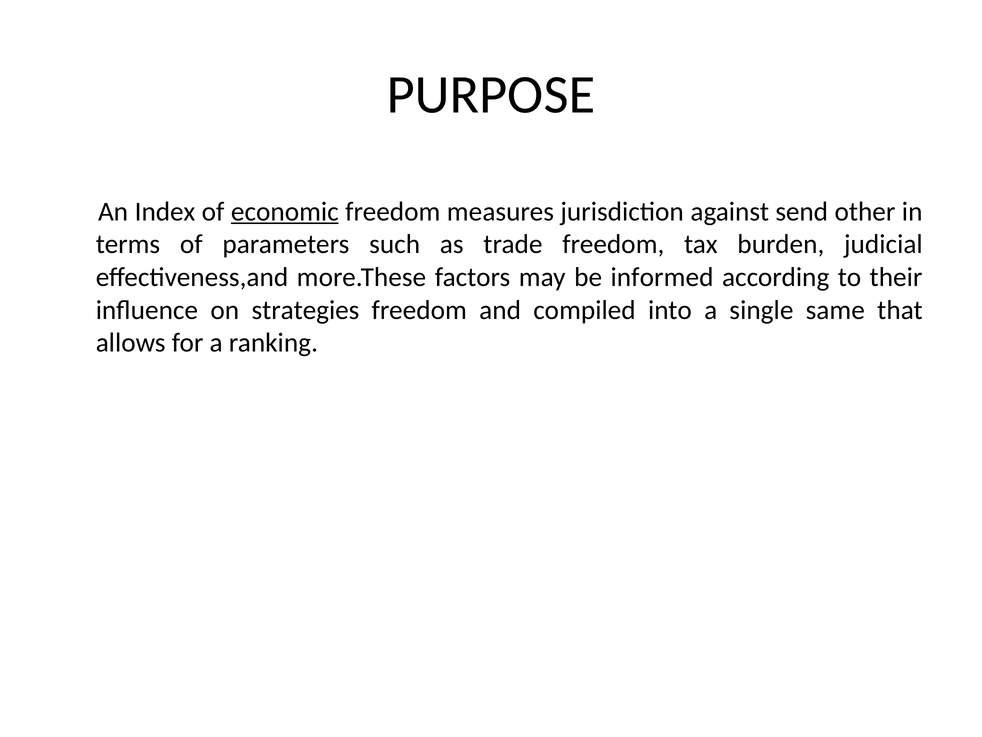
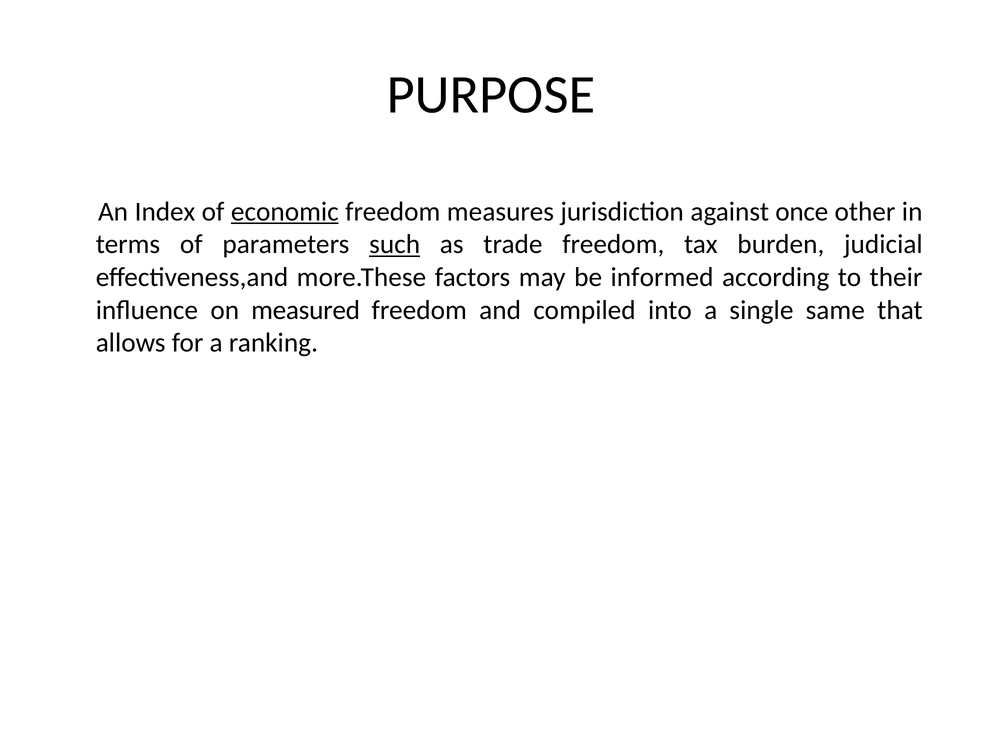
send: send -> once
such underline: none -> present
strategies: strategies -> measured
